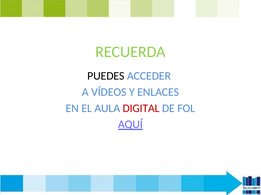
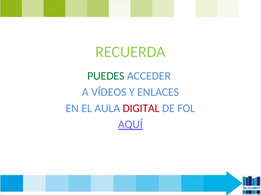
PUEDES colour: black -> green
